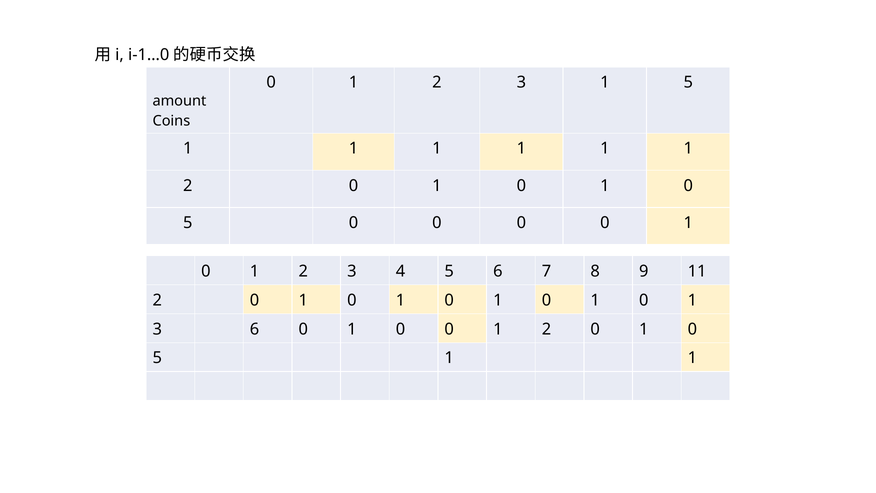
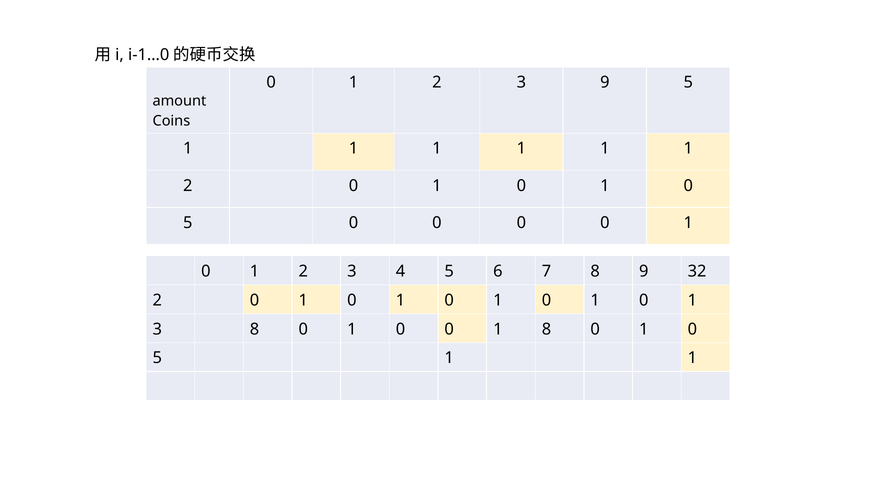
3 1: 1 -> 9
11: 11 -> 32
3 6: 6 -> 8
0 0 1 2: 2 -> 8
